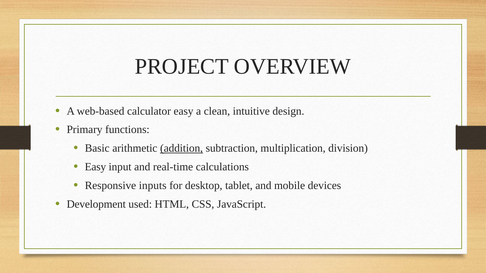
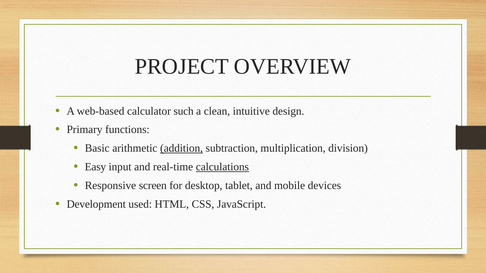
calculator easy: easy -> such
calculations underline: none -> present
inputs: inputs -> screen
